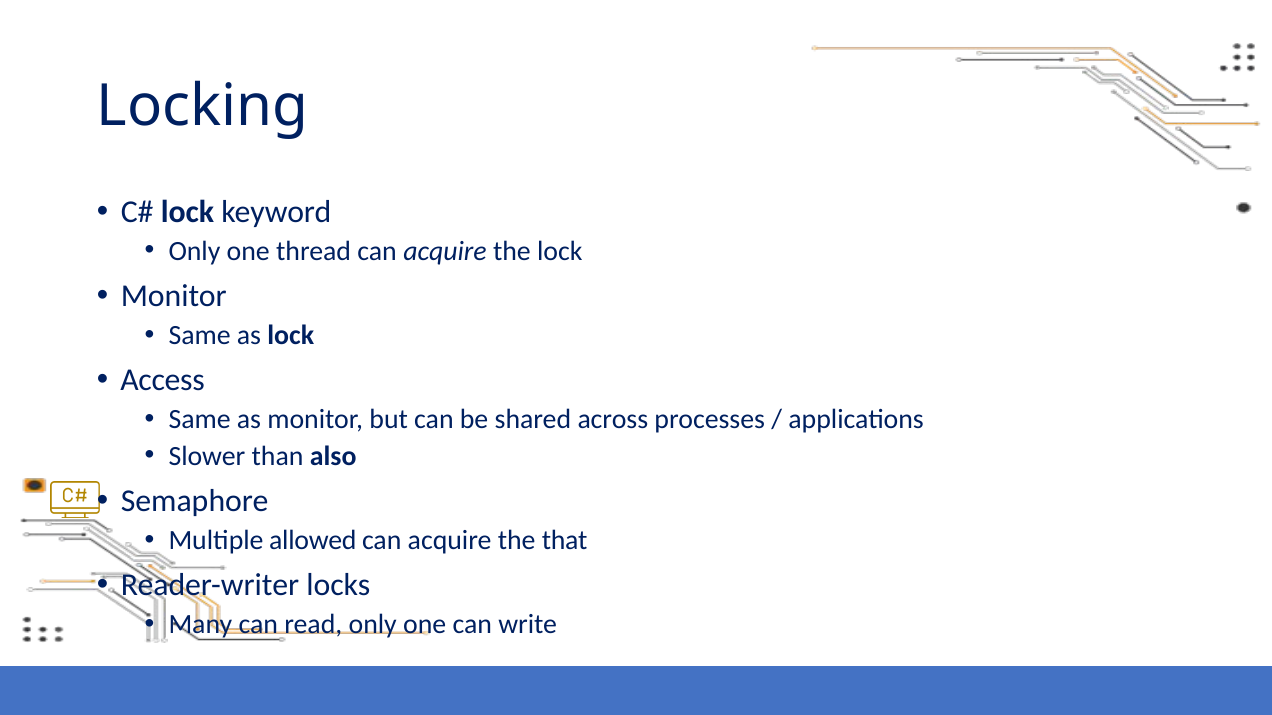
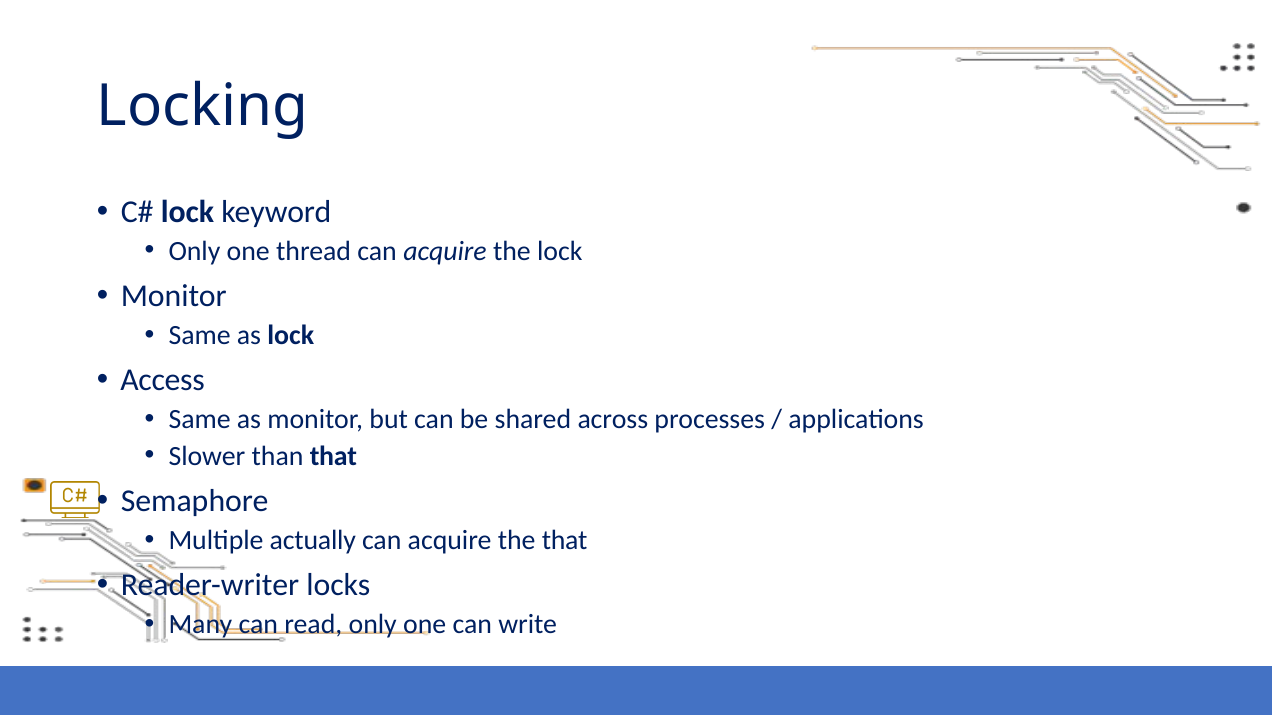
than also: also -> that
allowed: allowed -> actually
